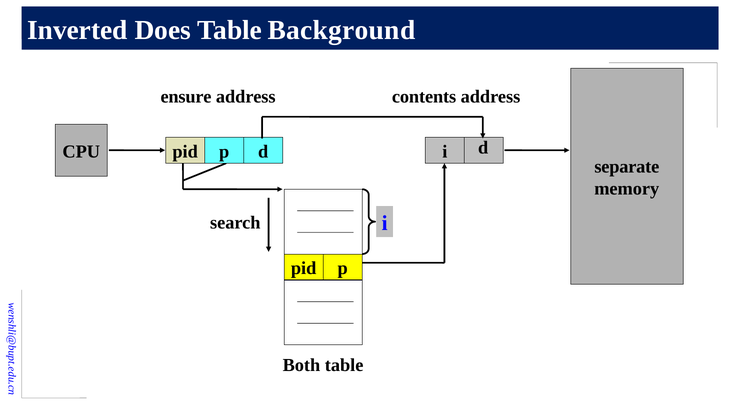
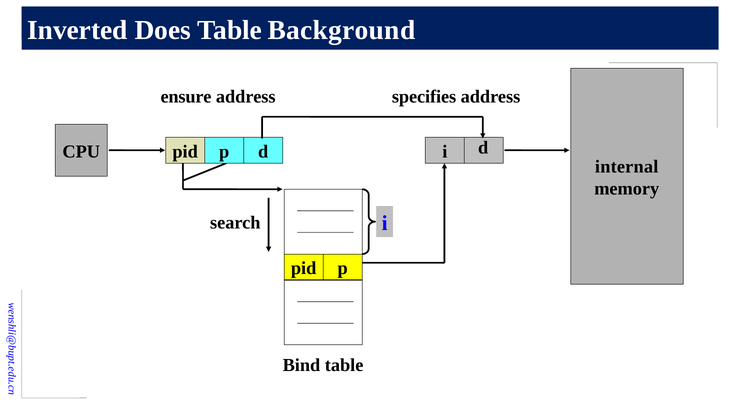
contents: contents -> specifies
separate: separate -> internal
Both: Both -> Bind
